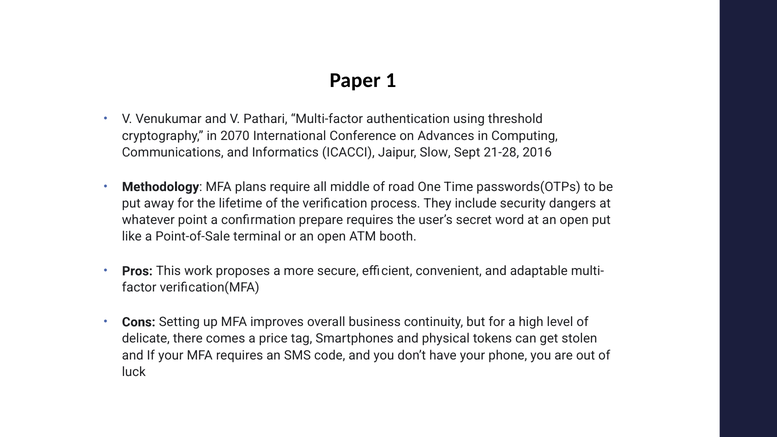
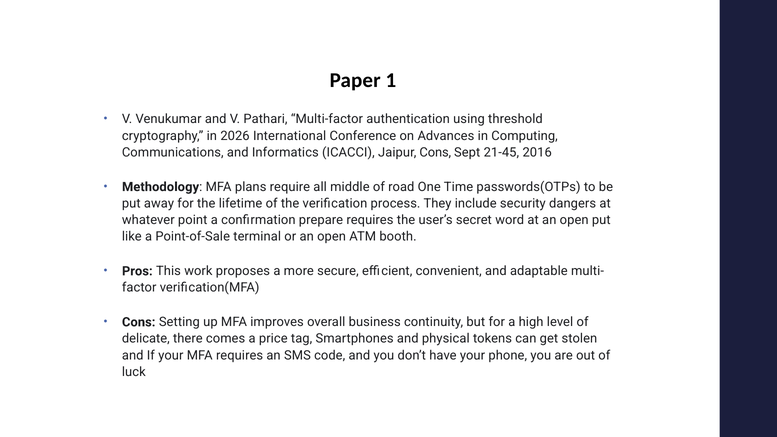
2070: 2070 -> 2026
Jaipur Slow: Slow -> Cons
21-28: 21-28 -> 21-45
